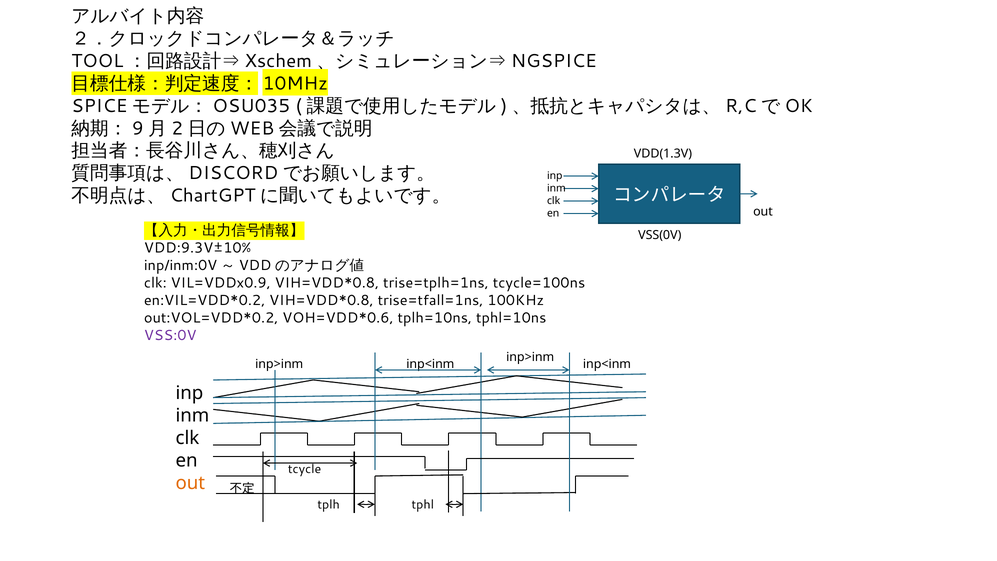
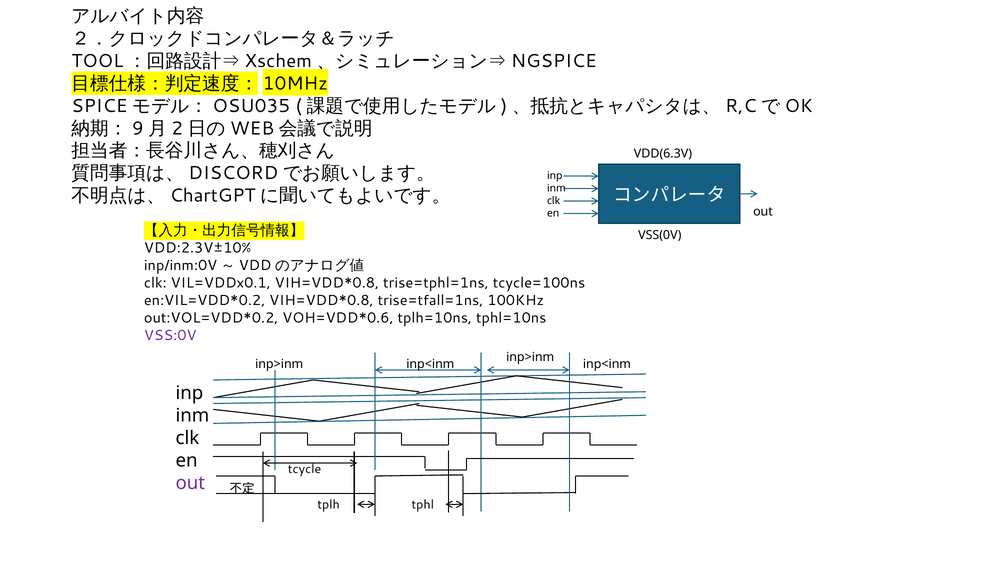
VDD(1.3V: VDD(1.3V -> VDD(6.3V
VDD:9.3V±10%: VDD:9.3V±10% -> VDD:2.3V±10%
VIL=VDDx0.9: VIL=VDDx0.9 -> VIL=VDDx0.1
trise=tplh=1ns: trise=tplh=1ns -> trise=tphl=1ns
out at (190, 483) colour: orange -> purple
